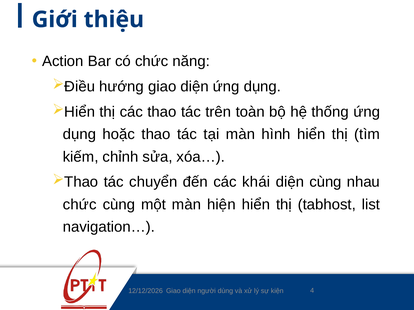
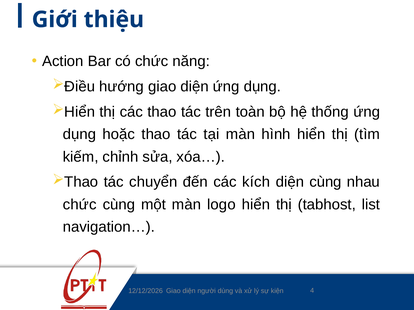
khái: khái -> kích
hiện: hiện -> logo
